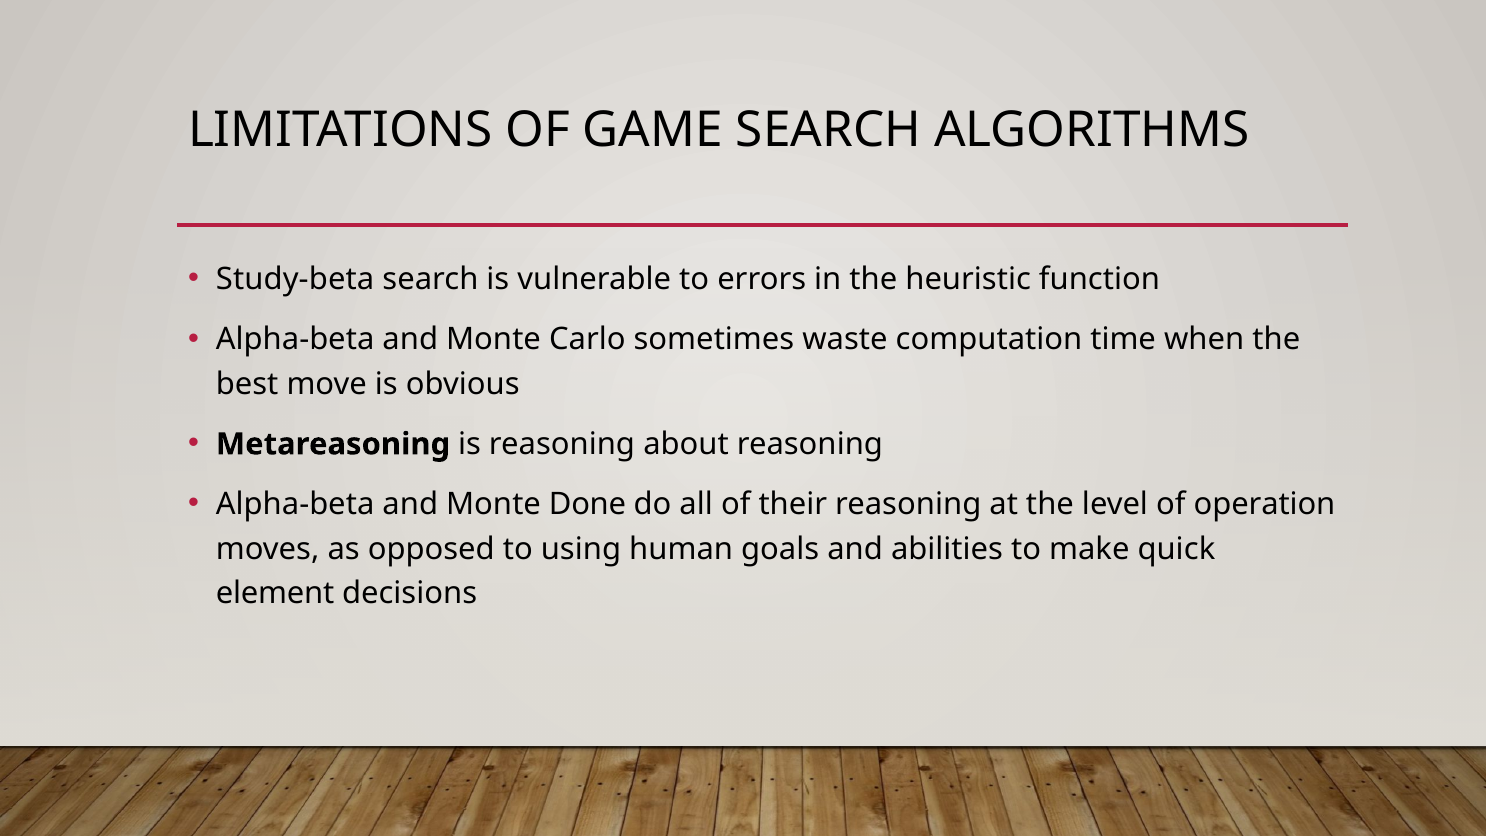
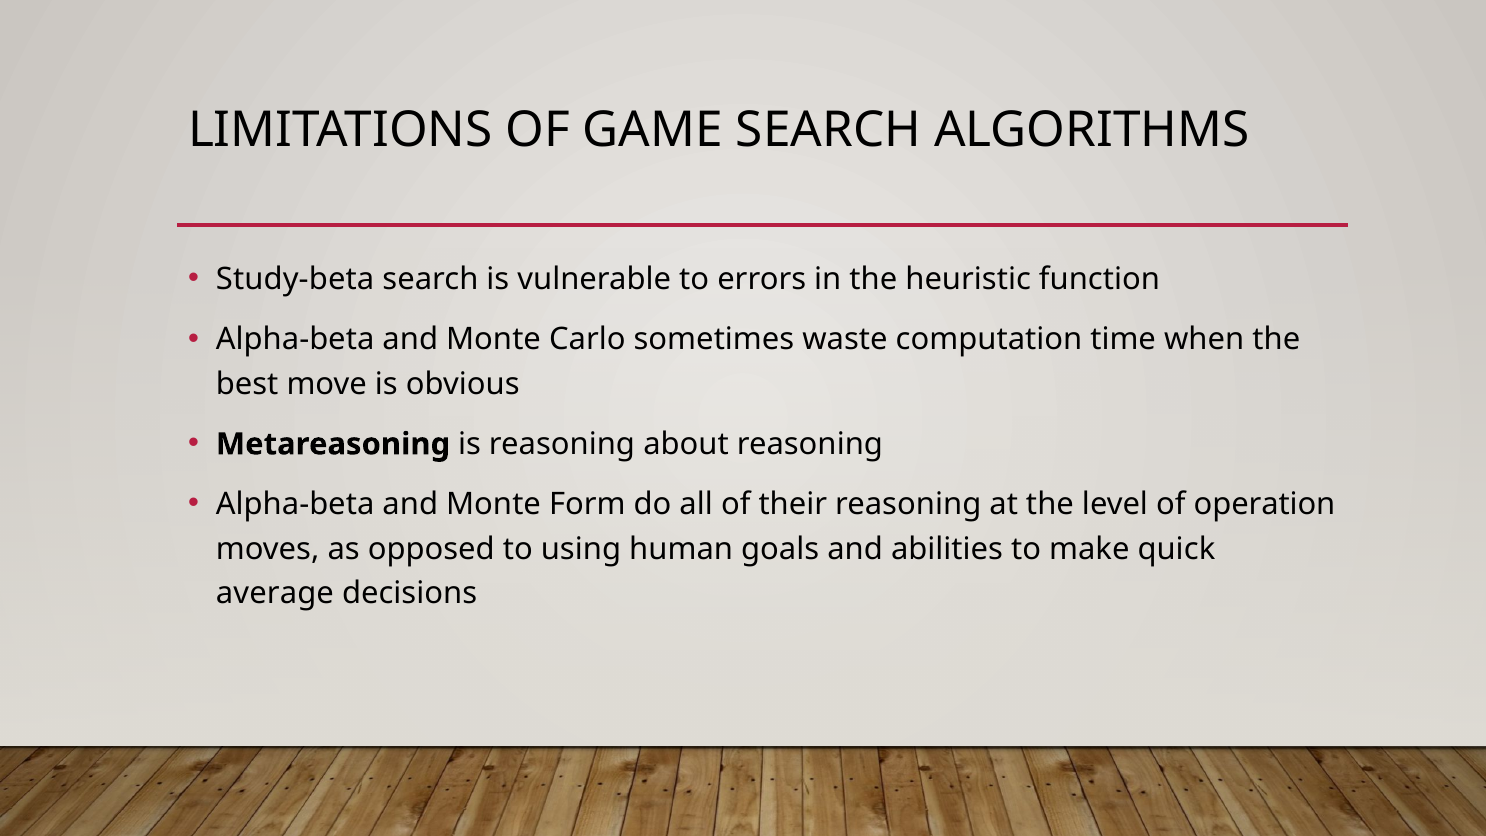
Done: Done -> Form
element: element -> average
